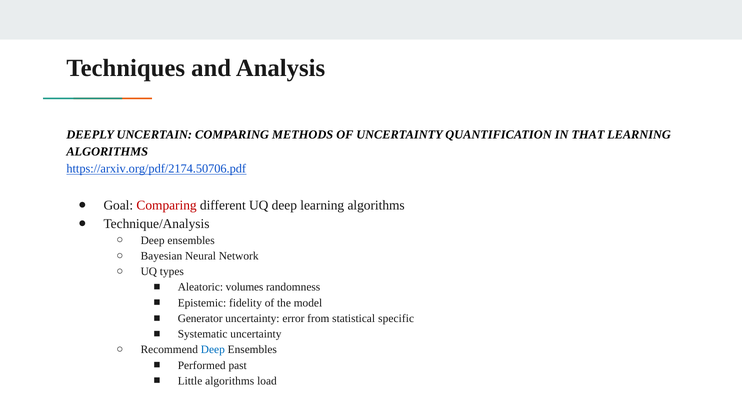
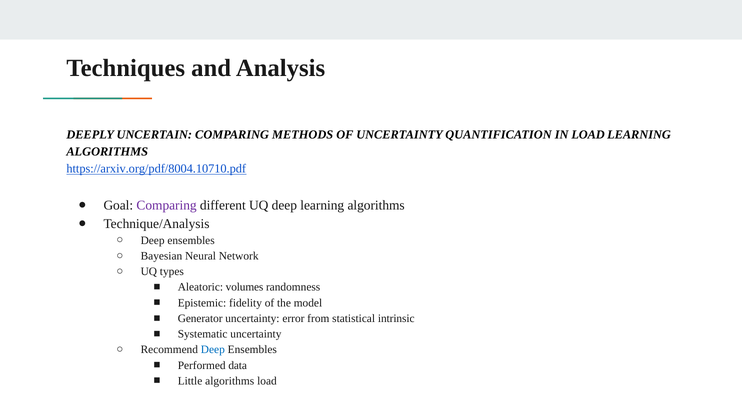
IN THAT: THAT -> LOAD
https://arxiv.org/pdf/2174.50706.pdf: https://arxiv.org/pdf/2174.50706.pdf -> https://arxiv.org/pdf/8004.10710.pdf
Comparing at (167, 205) colour: red -> purple
specific: specific -> intrinsic
past: past -> data
